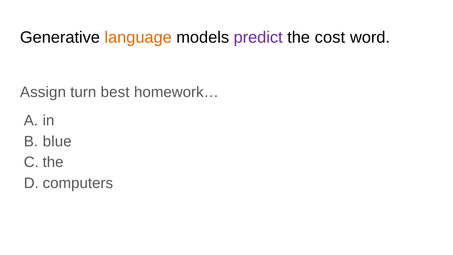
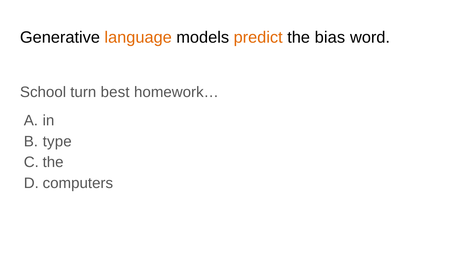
predict colour: purple -> orange
cost: cost -> bias
Assign: Assign -> School
blue: blue -> type
